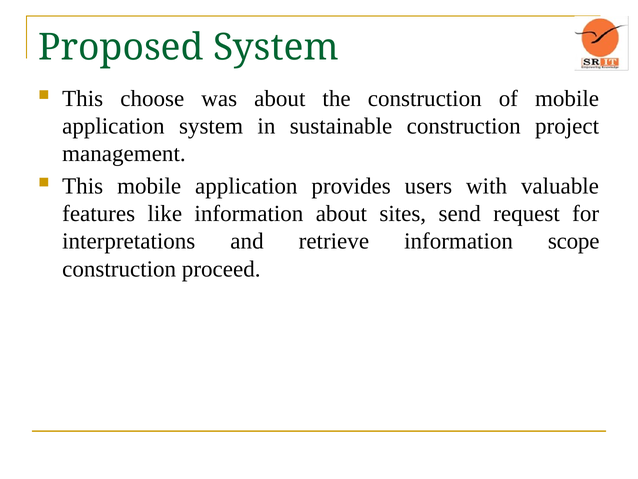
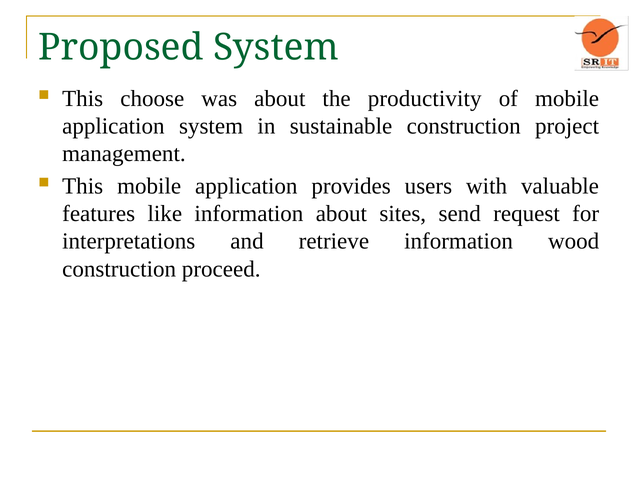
the construction: construction -> productivity
scope: scope -> wood
